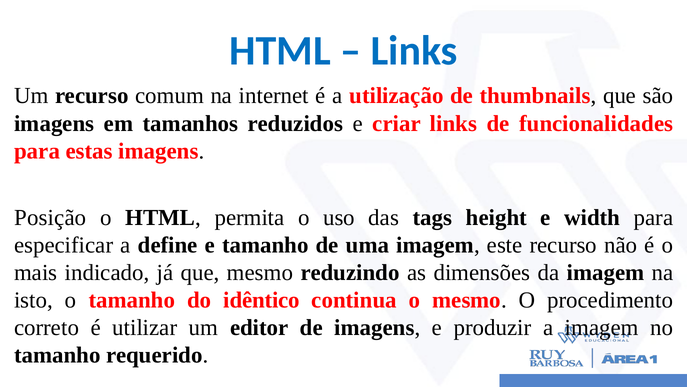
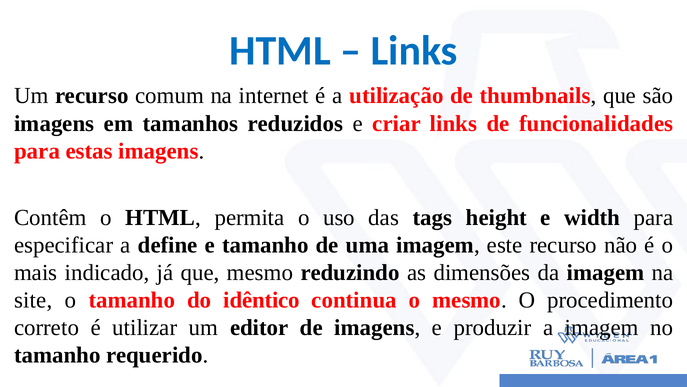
Posição: Posição -> Contêm
isto: isto -> site
